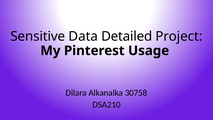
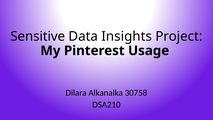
Detailed: Detailed -> Insights
